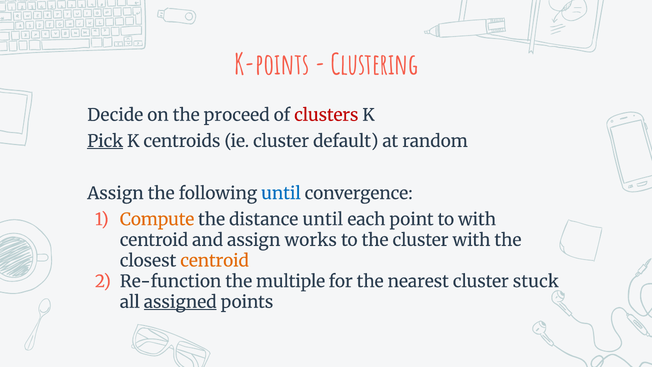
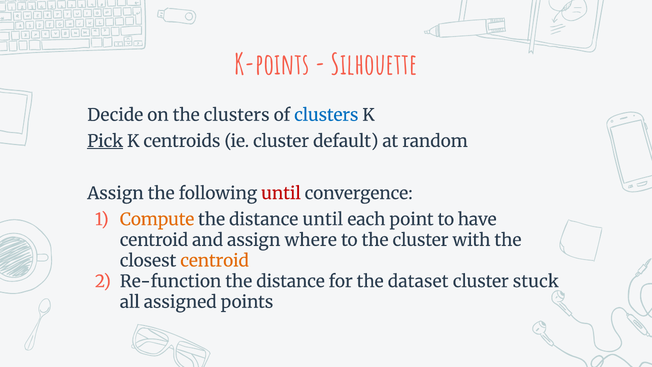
Clustering: Clustering -> Silhouette
the proceed: proceed -> clusters
clusters at (326, 115) colour: red -> blue
until at (281, 193) colour: blue -> red
to with: with -> have
works: works -> where
multiple at (291, 281): multiple -> distance
nearest: nearest -> dataset
assigned underline: present -> none
